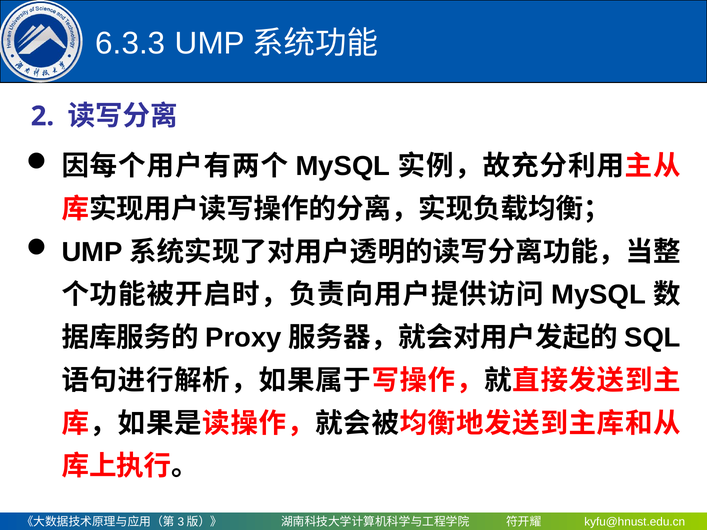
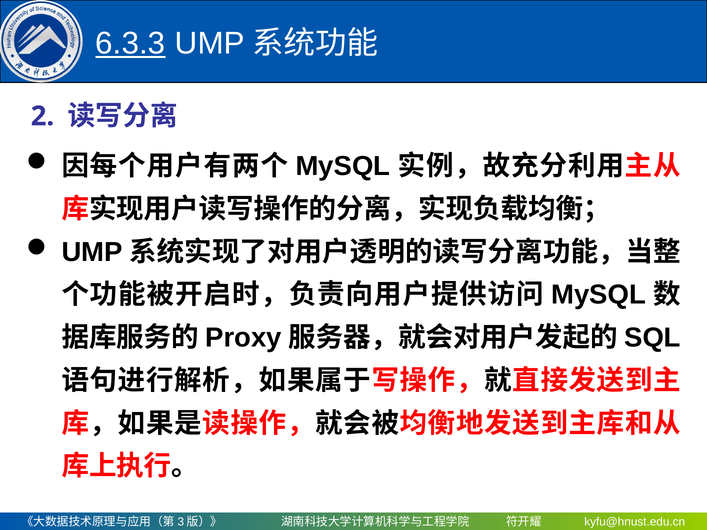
6.3.3 underline: none -> present
